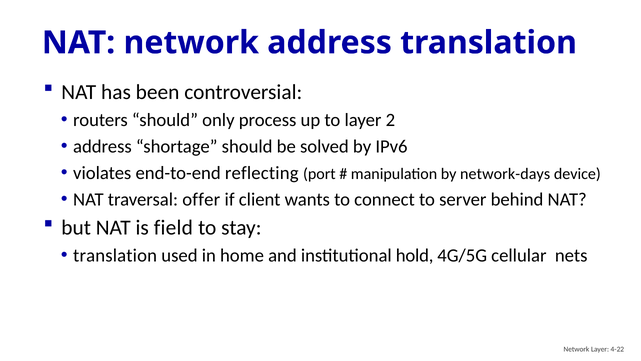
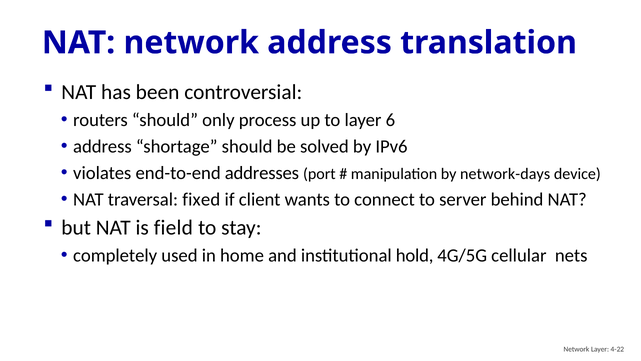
2: 2 -> 6
reflecting: reflecting -> addresses
offer: offer -> fixed
translation at (115, 255): translation -> completely
